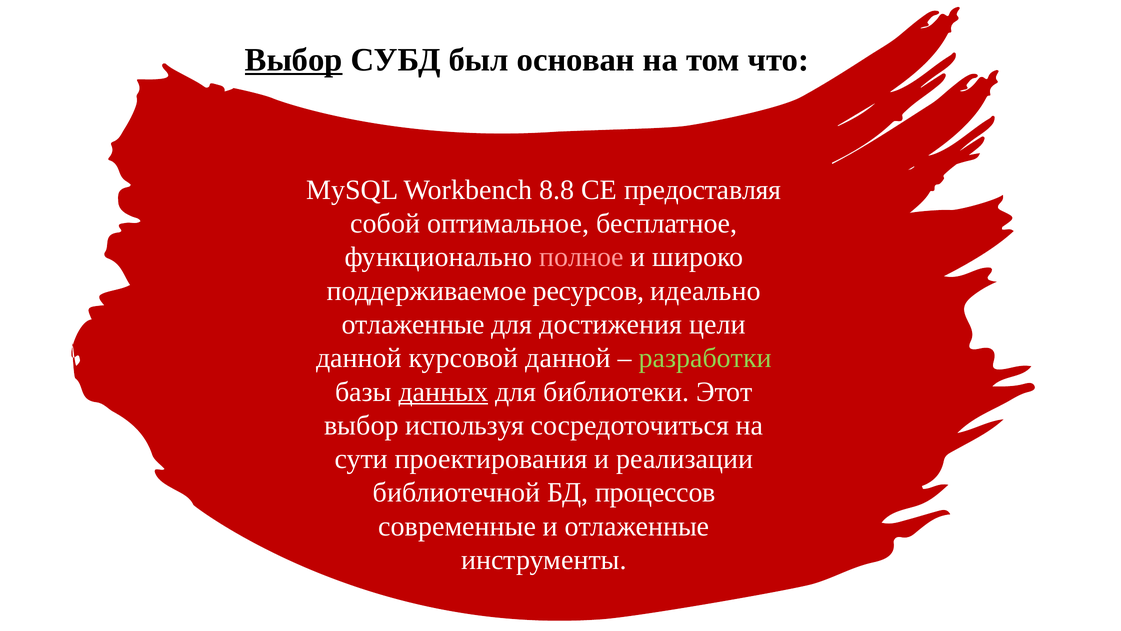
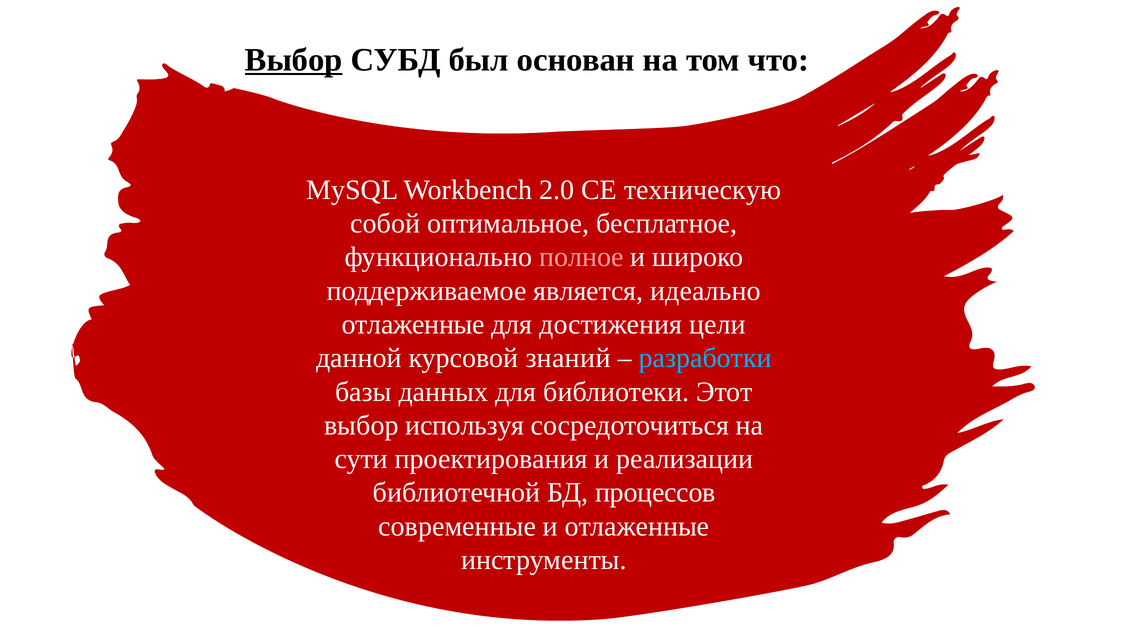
8.8: 8.8 -> 2.0
предоставляя: предоставляя -> техническую
ресурсов: ресурсов -> является
курсовой данной: данной -> знаний
разработки colour: light green -> light blue
данных underline: present -> none
